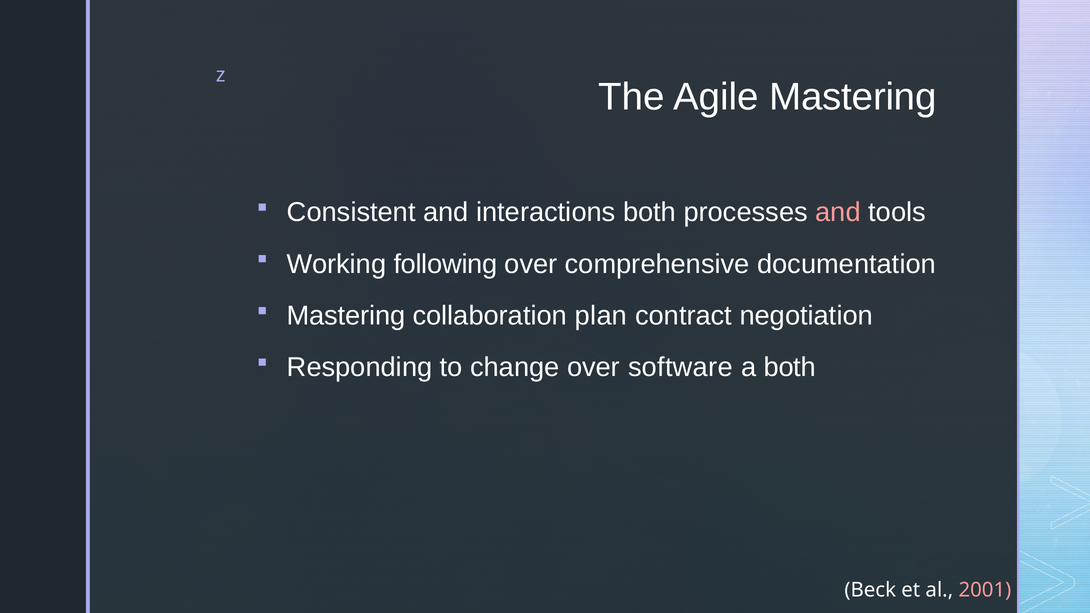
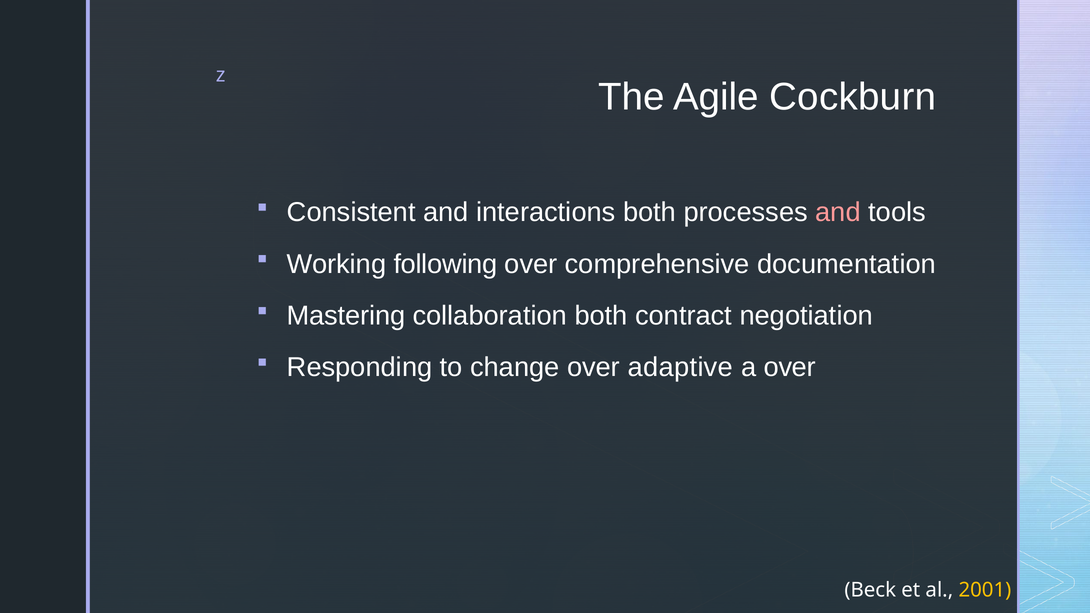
Agile Mastering: Mastering -> Cockburn
collaboration plan: plan -> both
software: software -> adaptive
a both: both -> over
2001 colour: pink -> yellow
